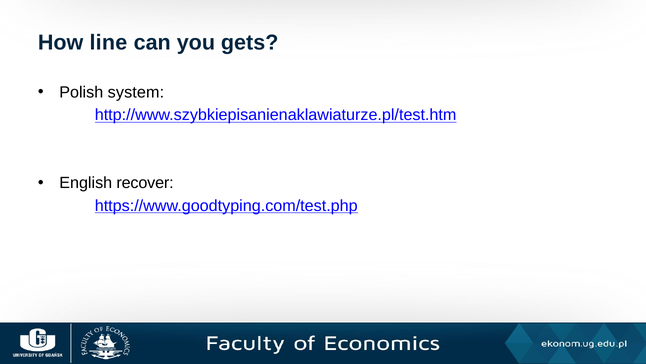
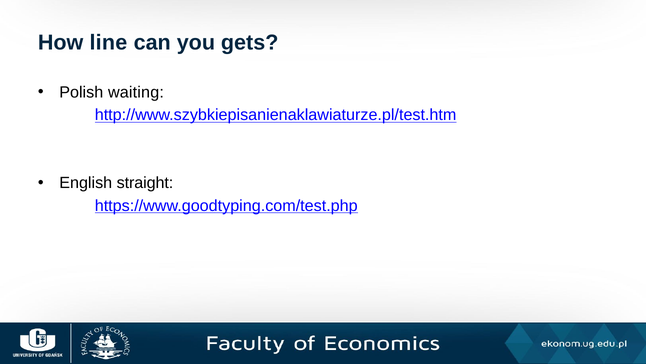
system: system -> waiting
recover: recover -> straight
